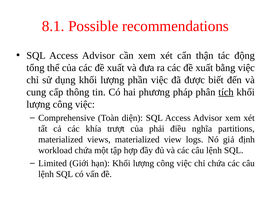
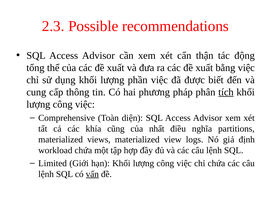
8.1: 8.1 -> 2.3
trượt: trượt -> cũng
phải: phải -> nhất
vấn underline: none -> present
